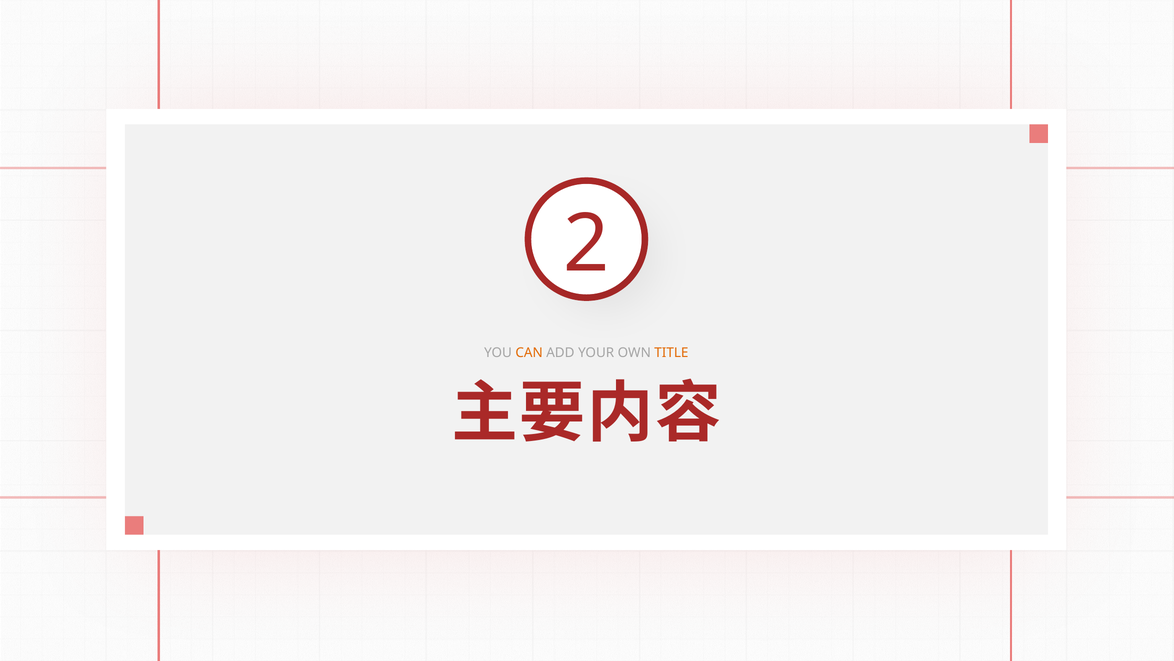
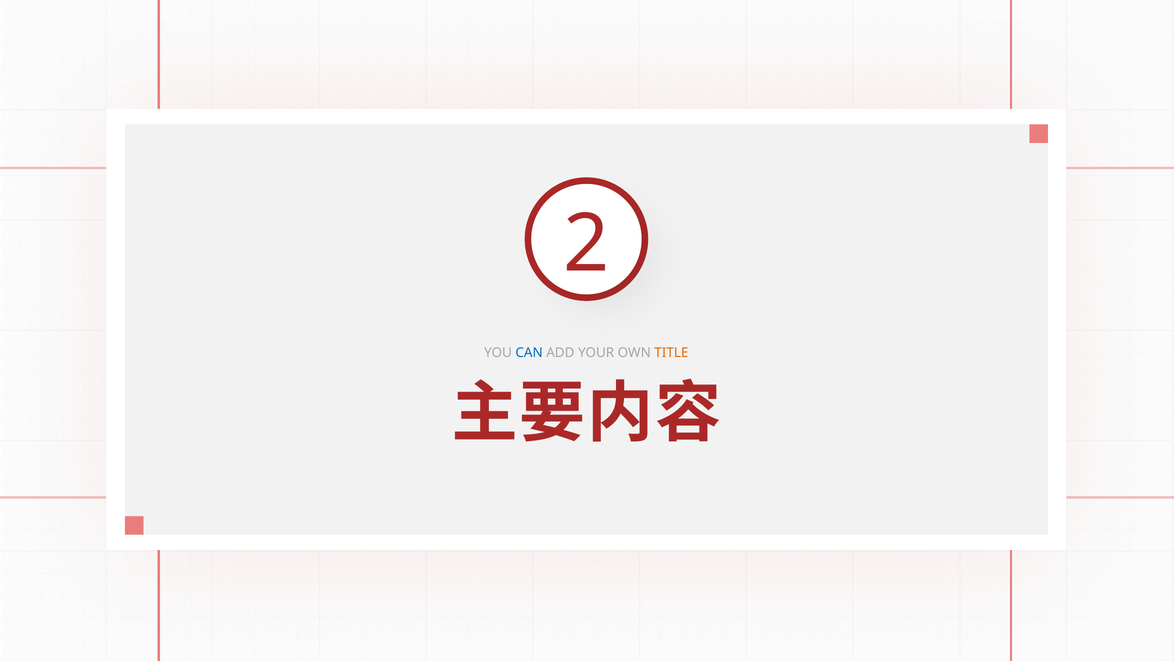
CAN colour: orange -> blue
